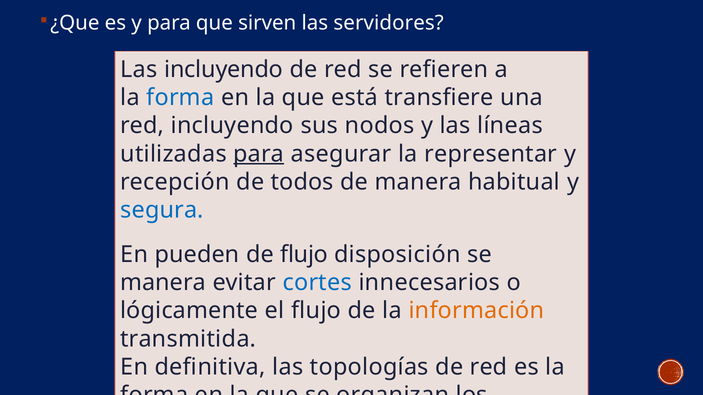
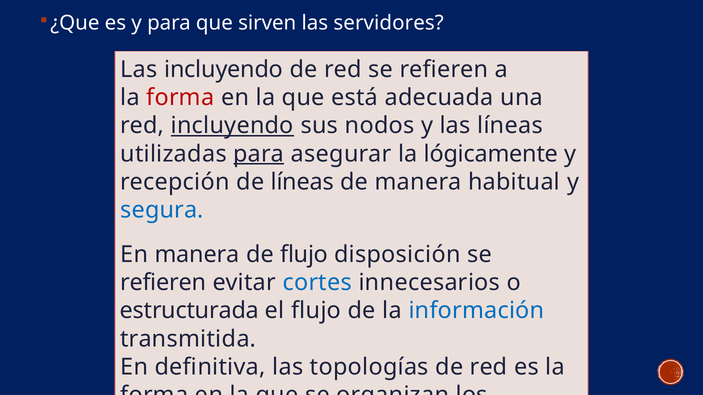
forma at (180, 98) colour: blue -> red
transfiere: transfiere -> adecuada
incluyendo at (232, 126) underline: none -> present
representar: representar -> lógicamente
de todos: todos -> líneas
En pueden: pueden -> manera
manera at (163, 283): manera -> refieren
lógicamente: lógicamente -> estructurada
información colour: orange -> blue
